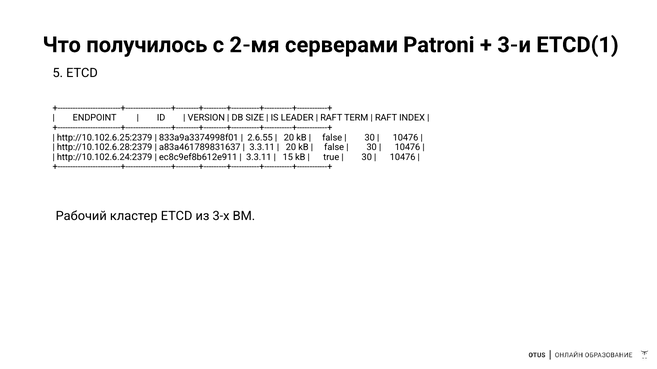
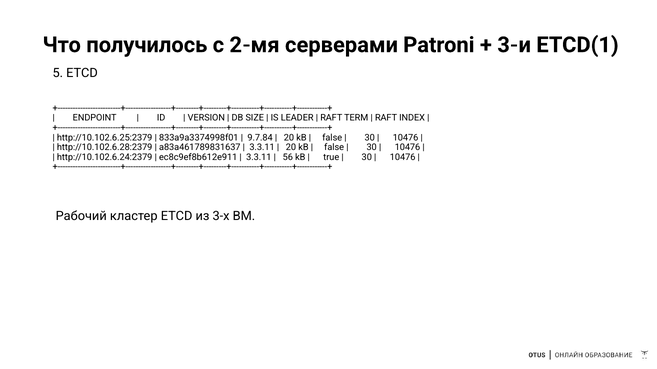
2.6.55: 2.6.55 -> 9.7.84
15: 15 -> 56
